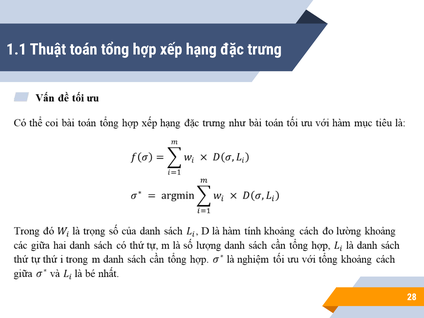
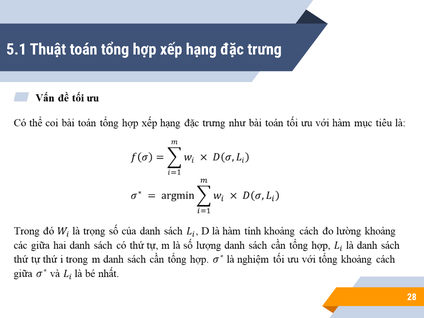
1.1: 1.1 -> 5.1
